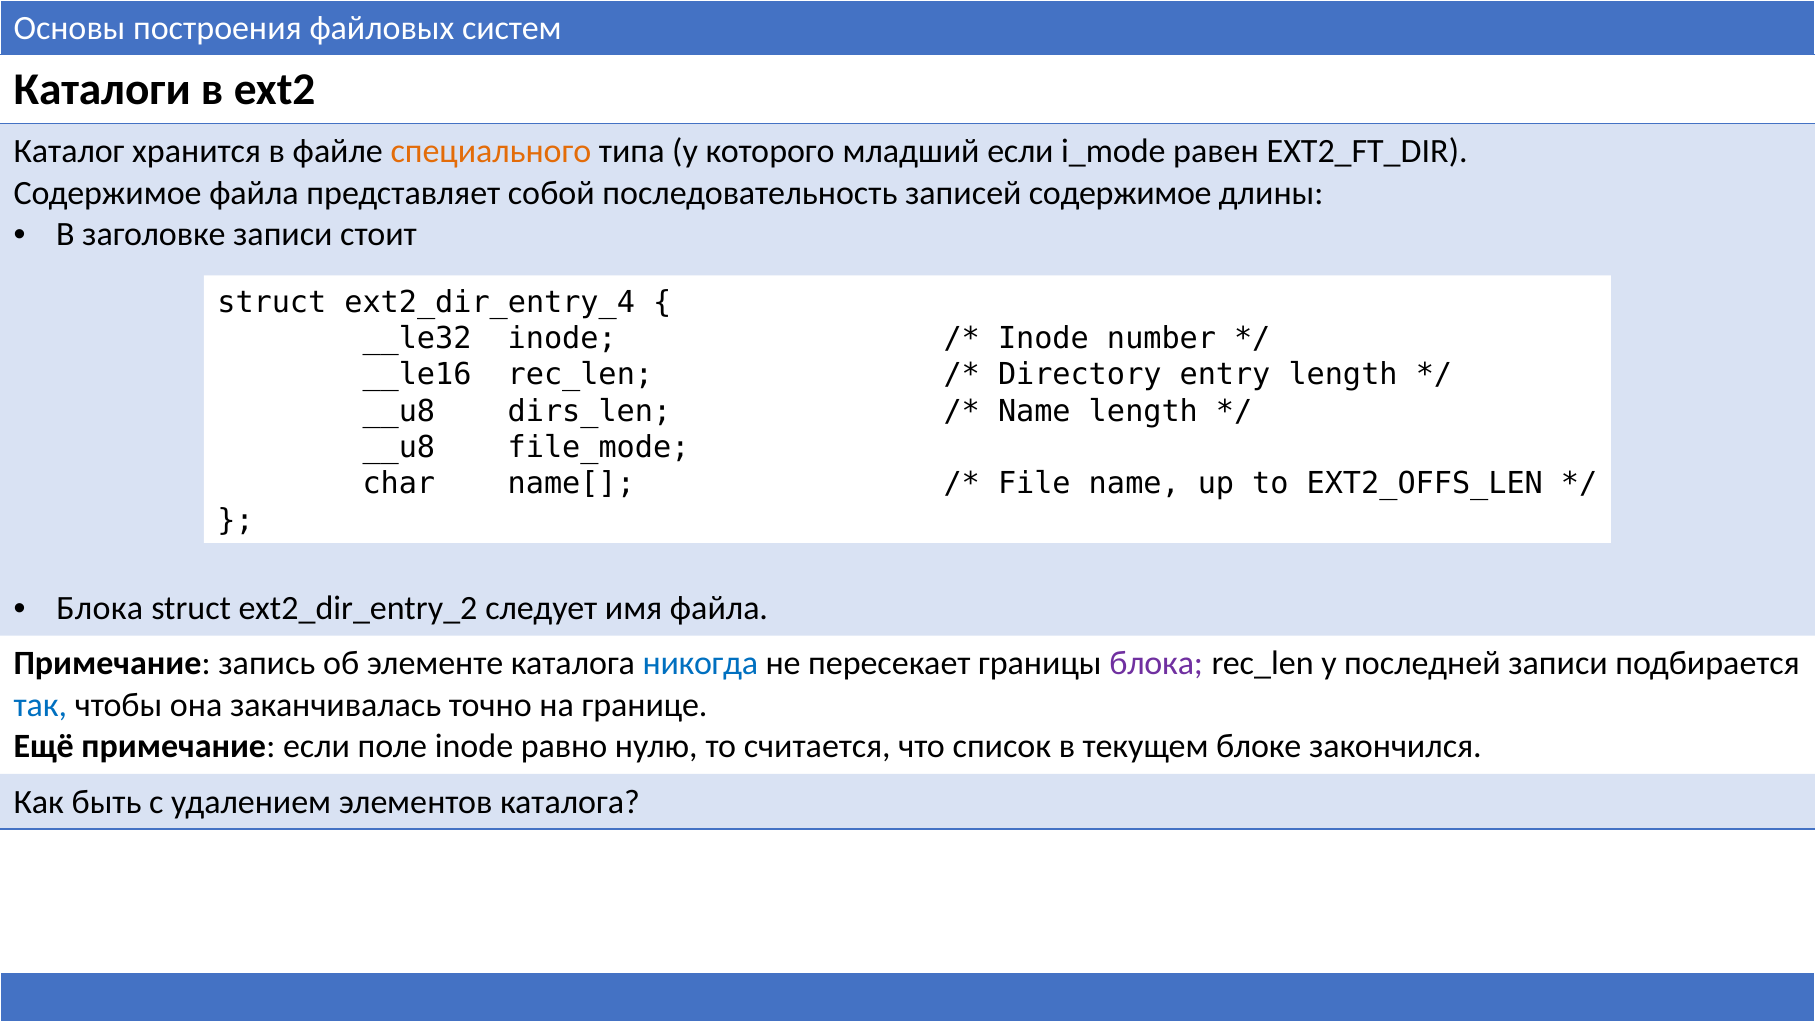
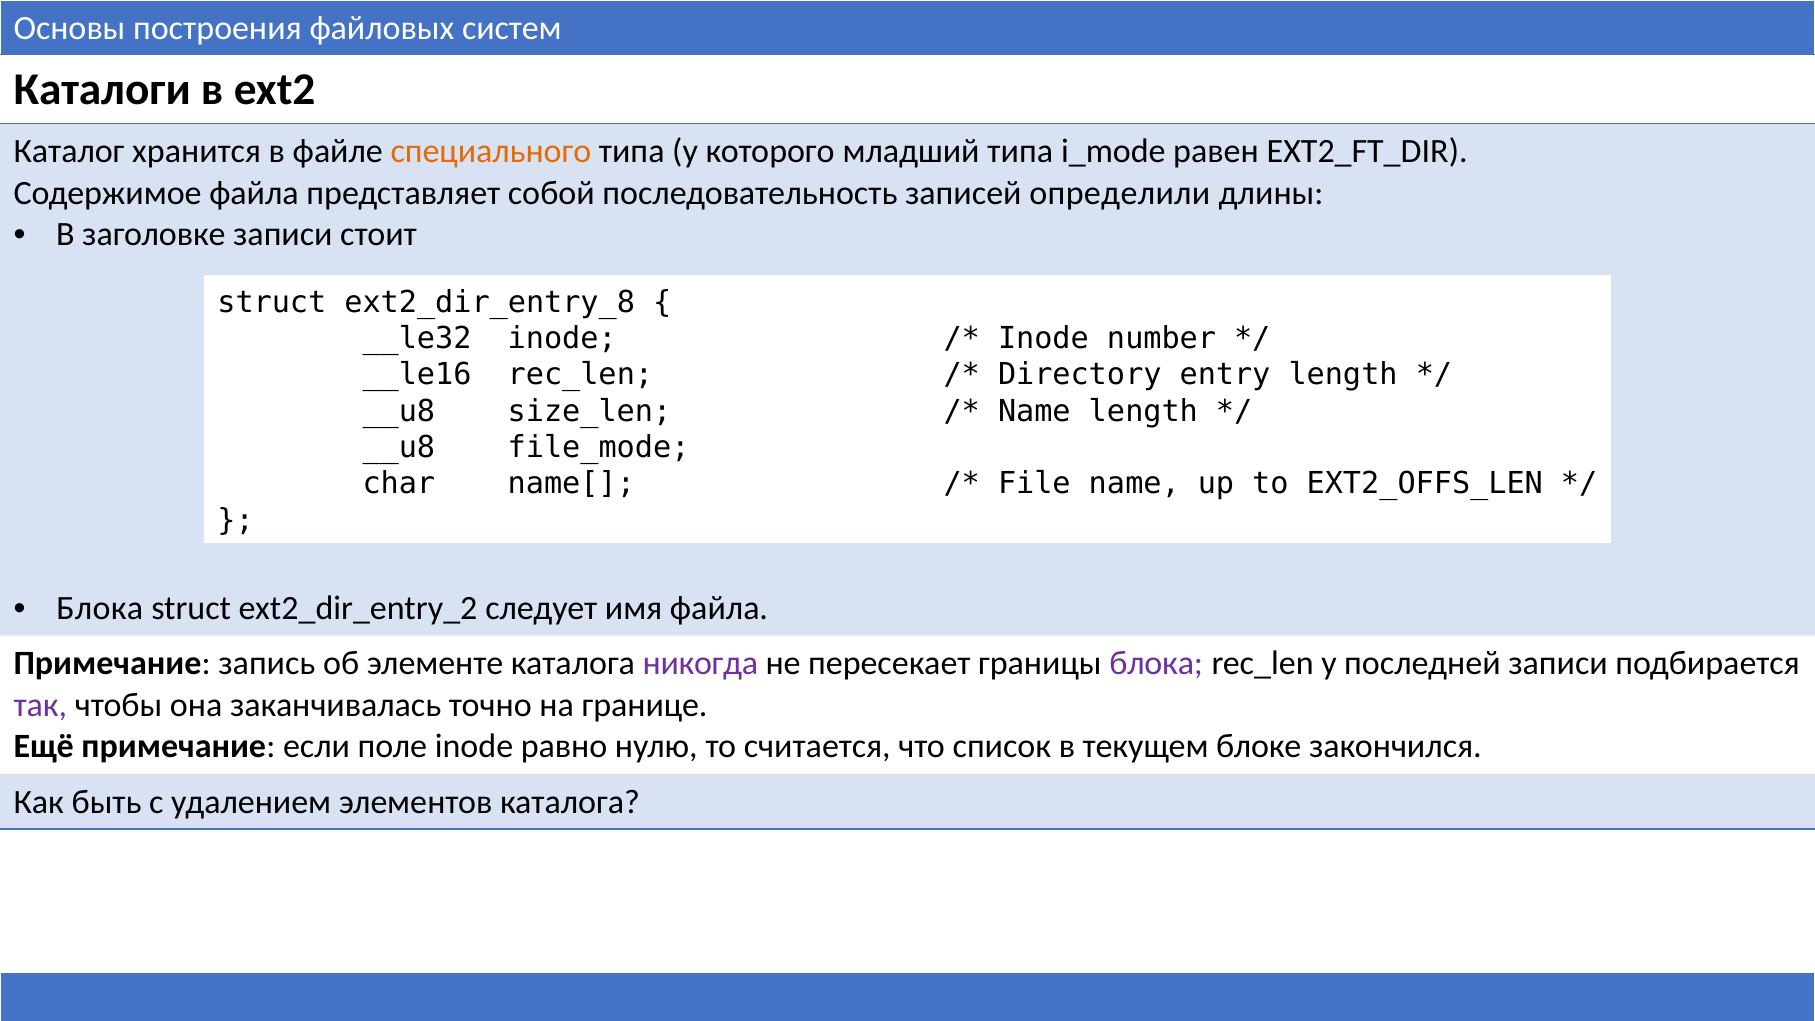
младший если: если -> типа
записей содержимое: содержимое -> определили
ext2_dir_entry_4: ext2_dir_entry_4 -> ext2_dir_entry_8
dirs_len: dirs_len -> size_len
никогда colour: blue -> purple
так colour: blue -> purple
